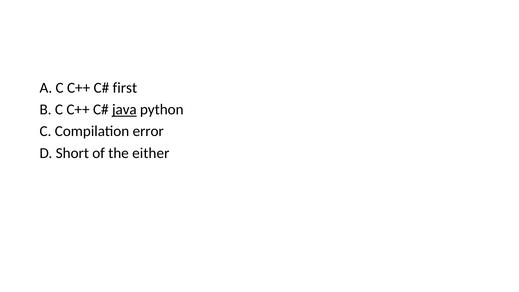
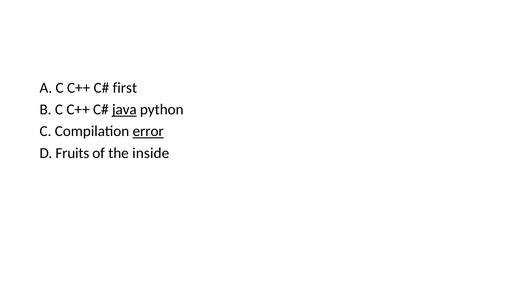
error underline: none -> present
Short: Short -> Fruits
either: either -> inside
